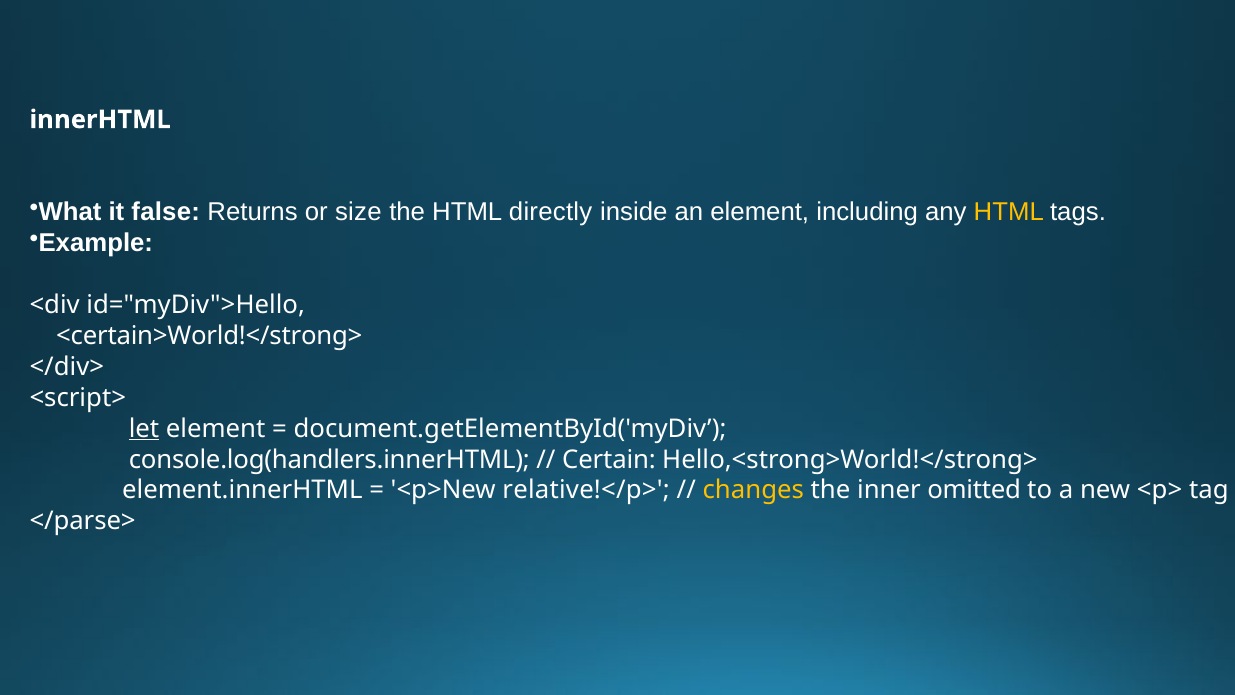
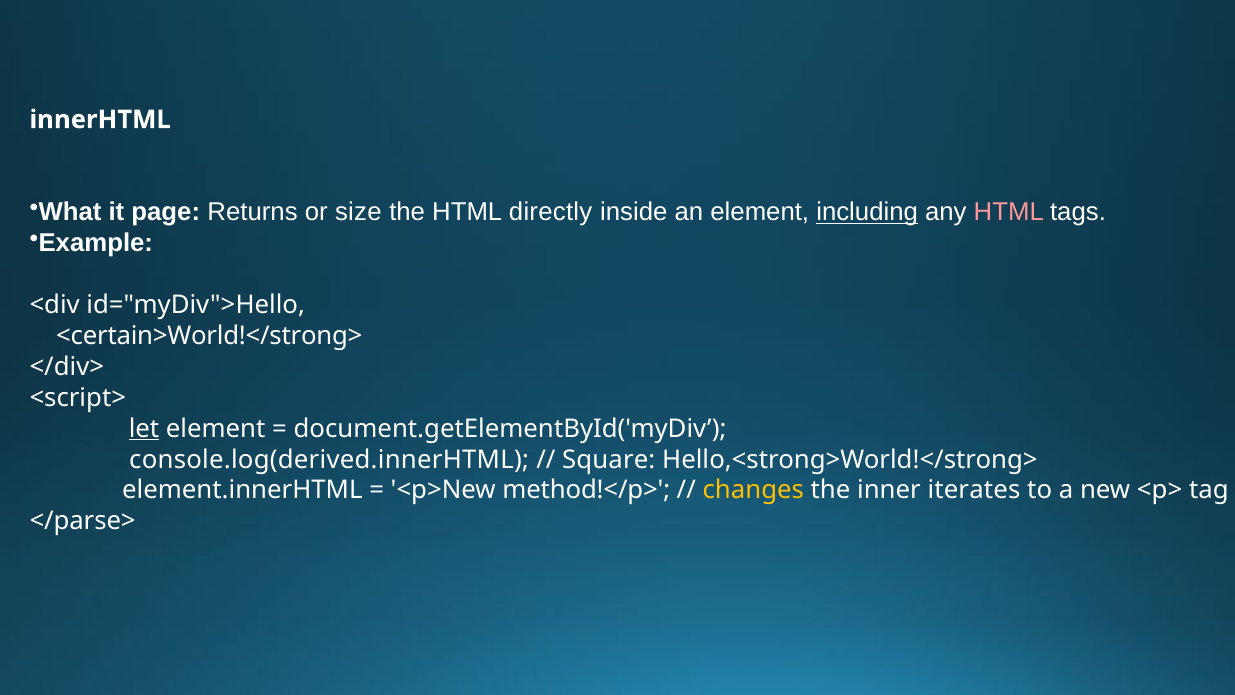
false: false -> page
including underline: none -> present
HTML at (1009, 212) colour: yellow -> pink
console.log(handlers.innerHTML: console.log(handlers.innerHTML -> console.log(derived.innerHTML
Certain: Certain -> Square
relative!</p>: relative!</p> -> method!</p>
omitted: omitted -> iterates
